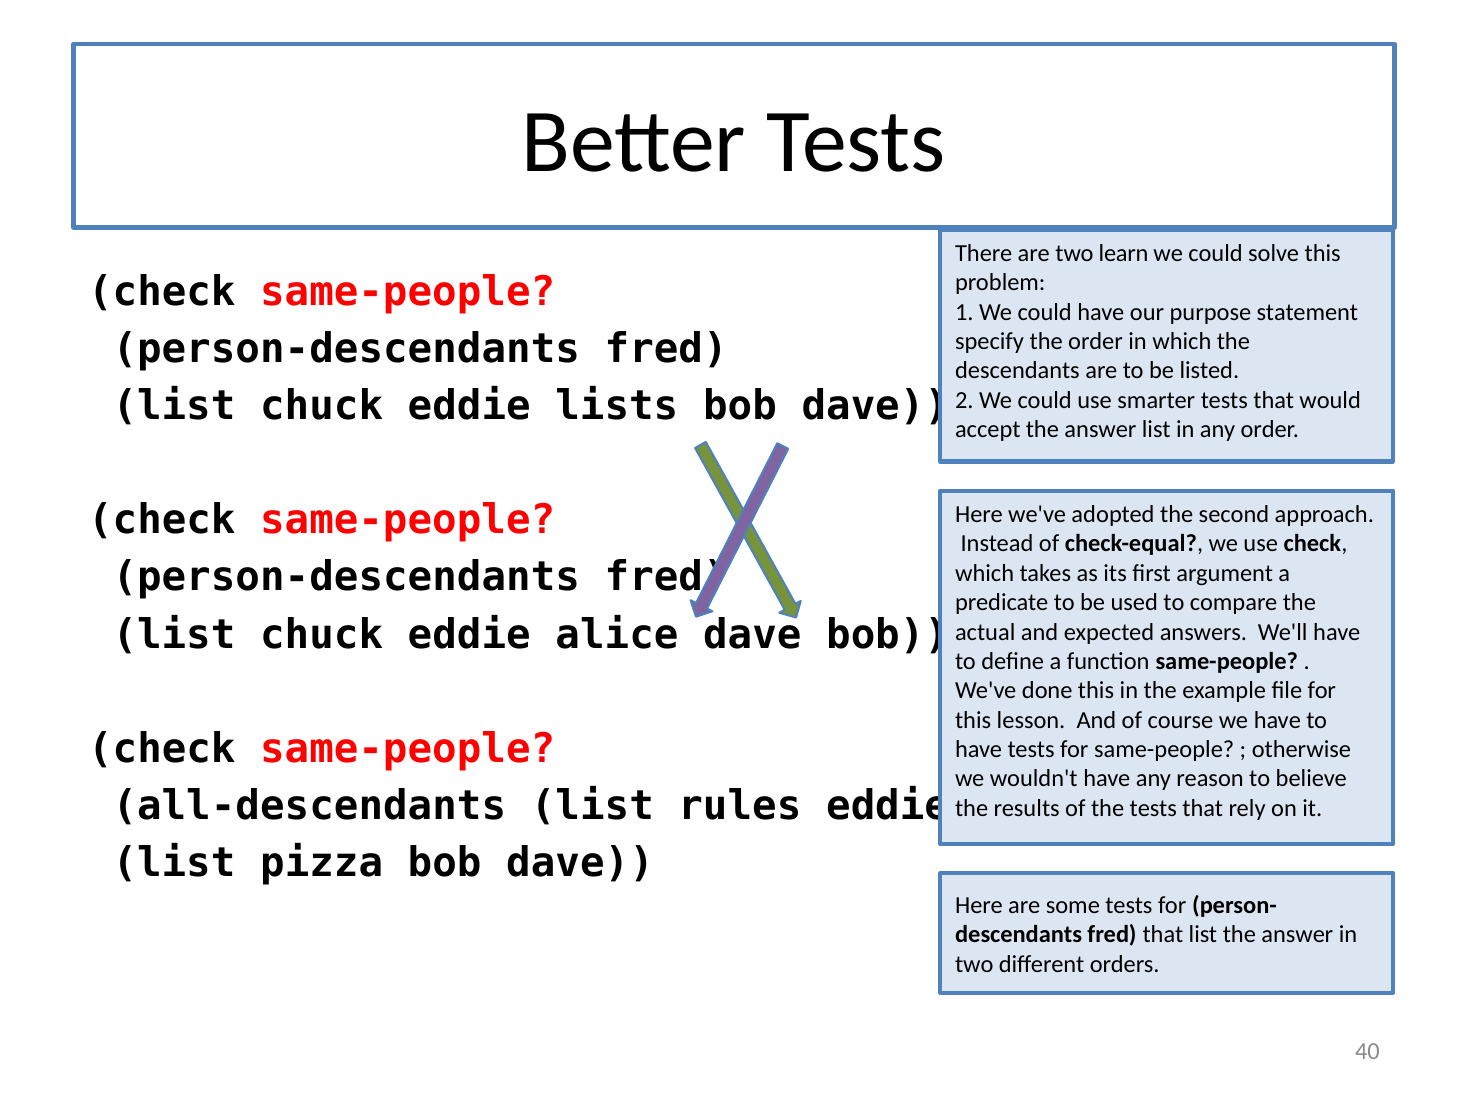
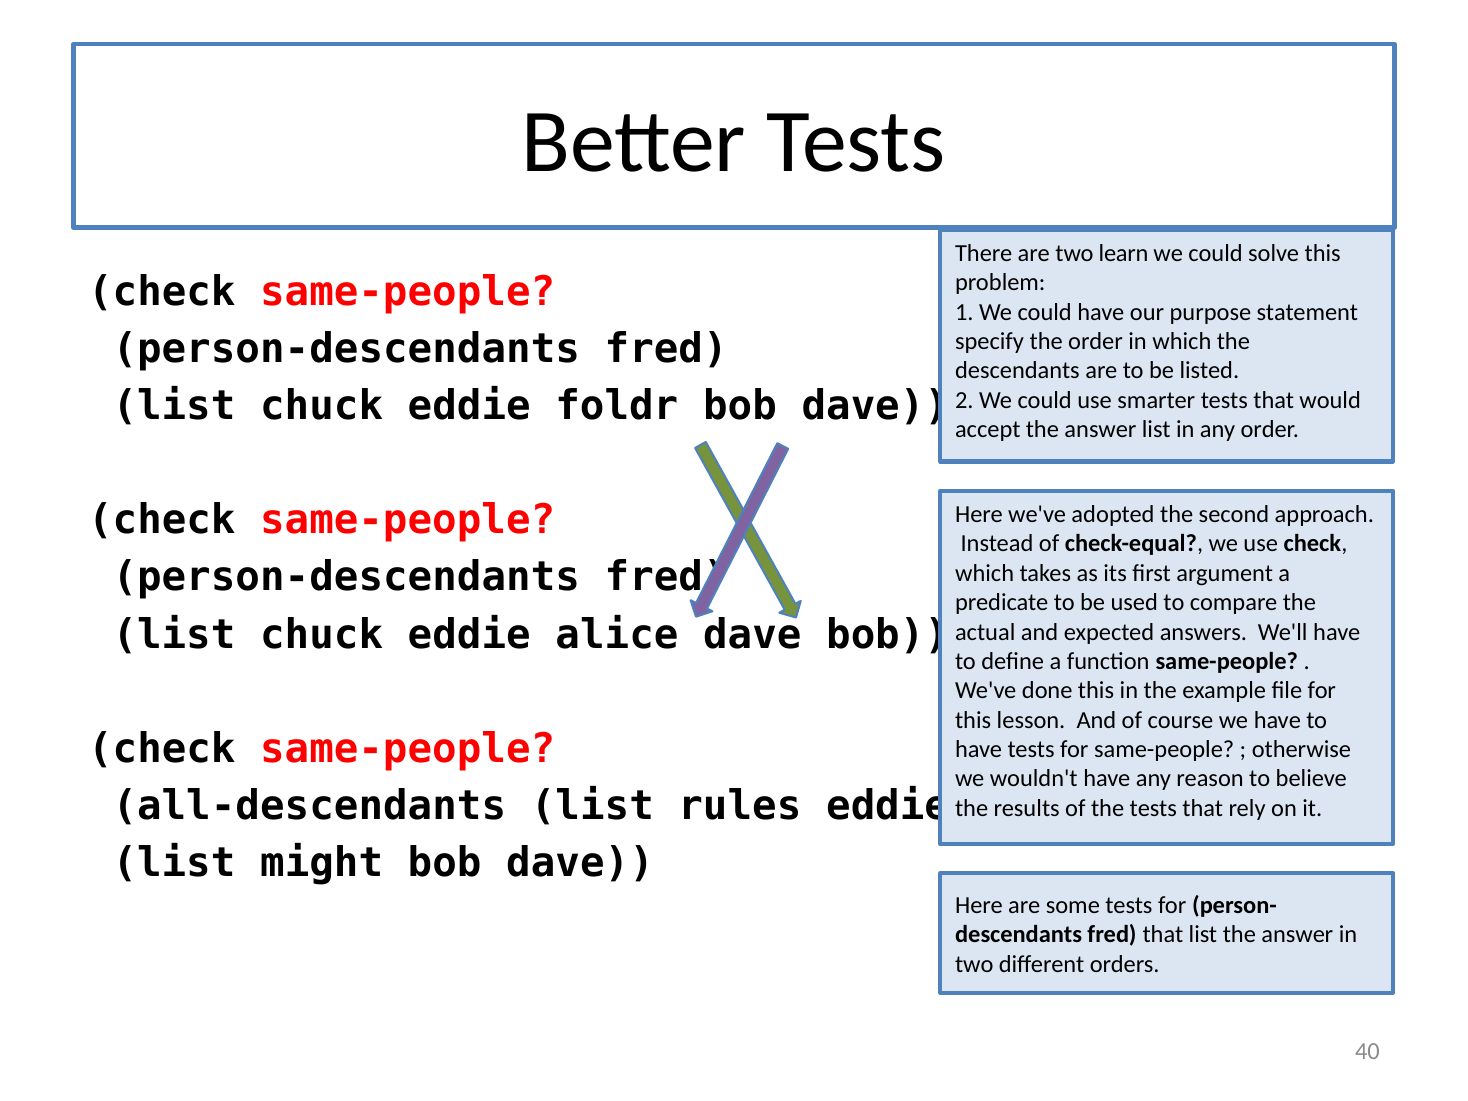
lists: lists -> foldr
pizza: pizza -> might
